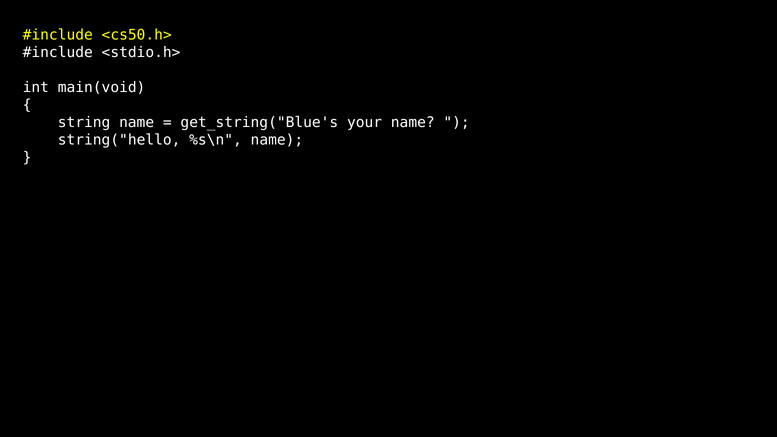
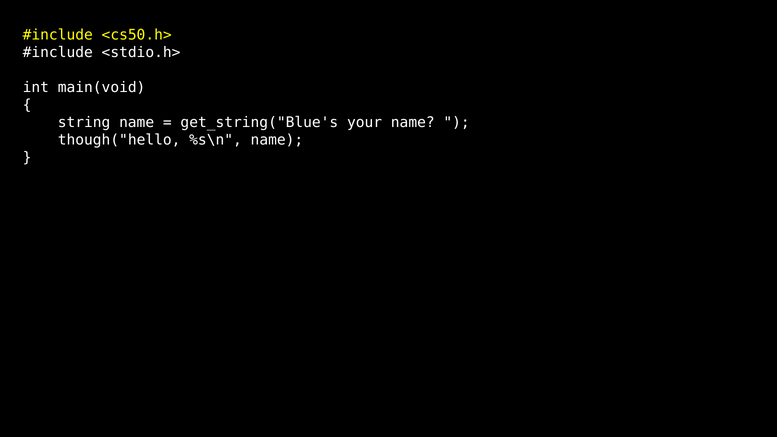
string("hello: string("hello -> though("hello
